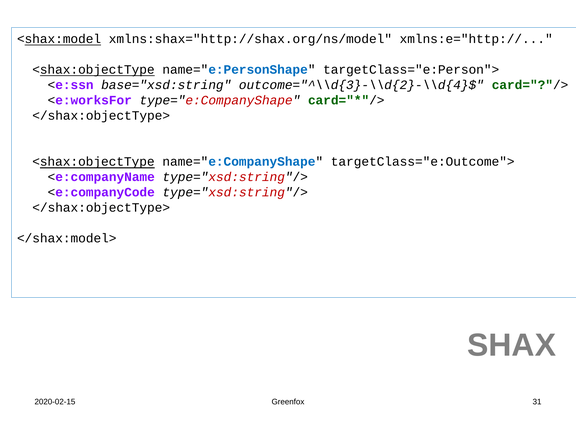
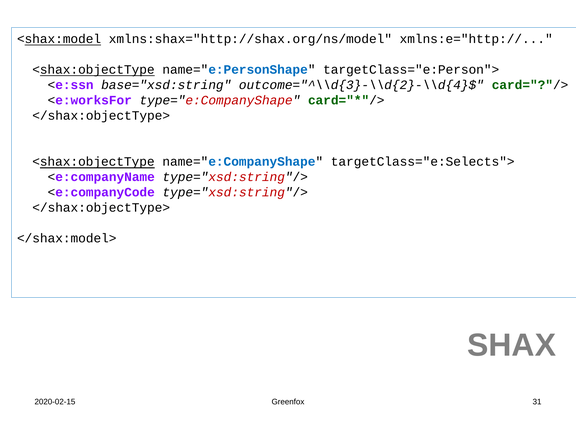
targetClass="e:Outcome">: targetClass="e:Outcome"> -> targetClass="e:Selects">
